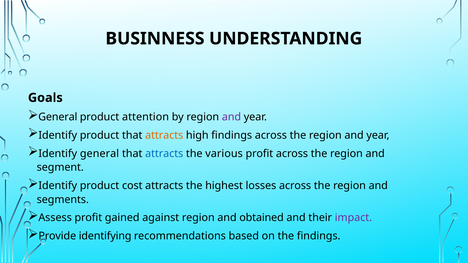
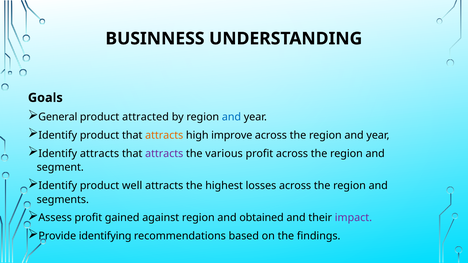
attention: attention -> attracted
and at (231, 117) colour: purple -> blue
high findings: findings -> improve
Identify general: general -> attracts
attracts at (164, 154) colour: blue -> purple
cost: cost -> well
